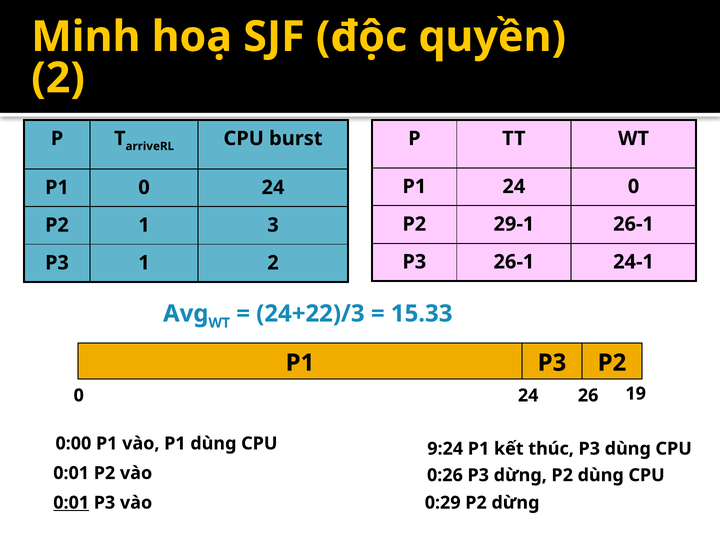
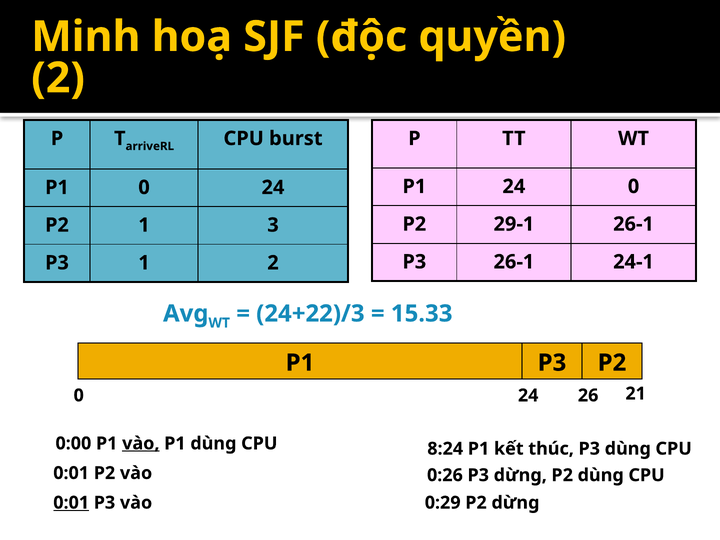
19: 19 -> 21
vào at (141, 443) underline: none -> present
9:24: 9:24 -> 8:24
